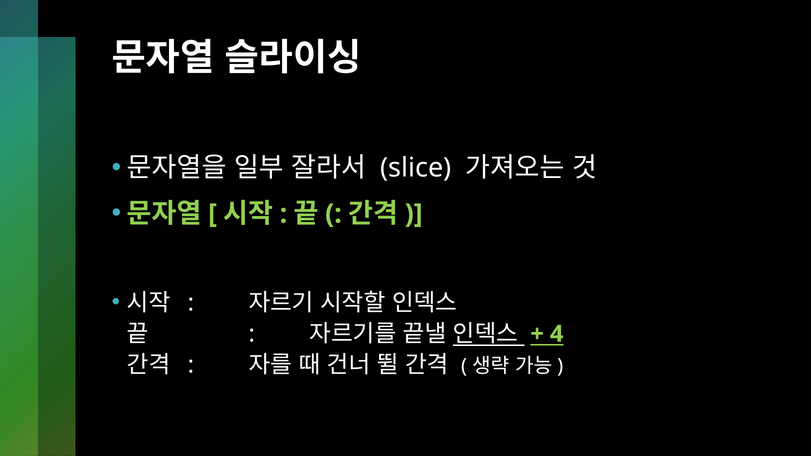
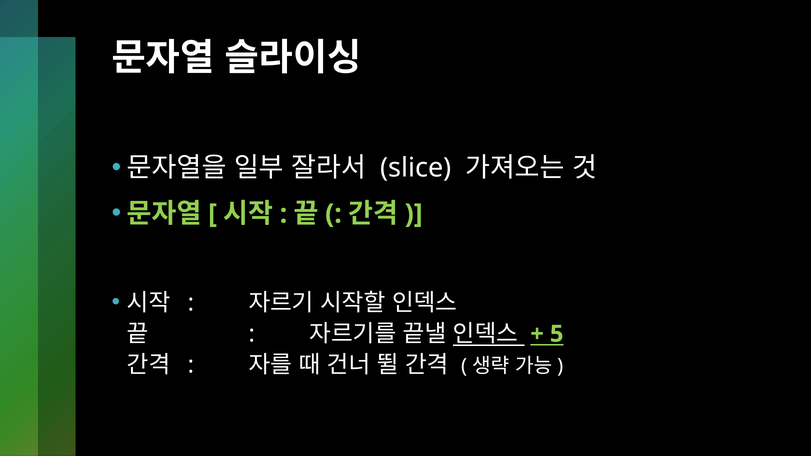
4: 4 -> 5
